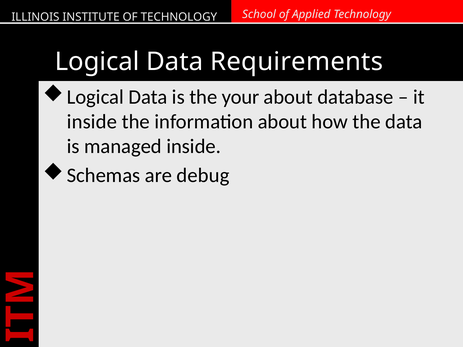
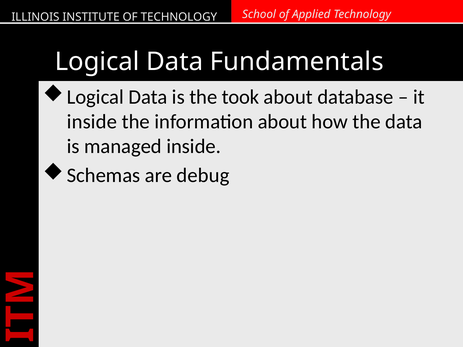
Requirements: Requirements -> Fundamentals
your: your -> took
